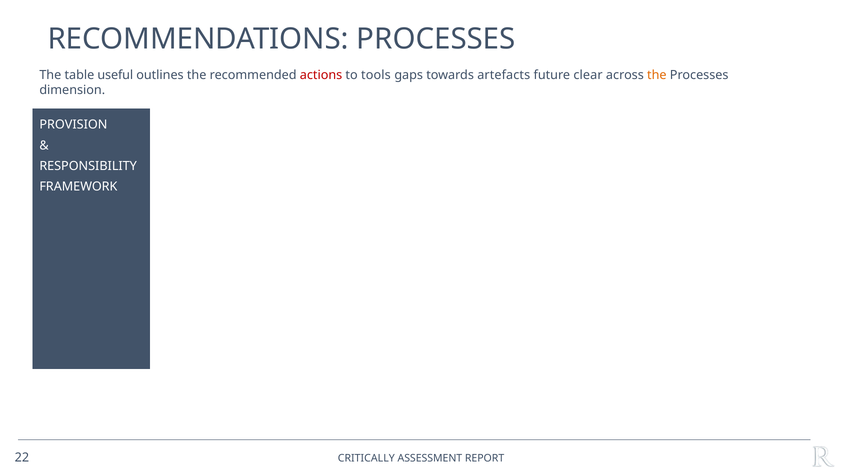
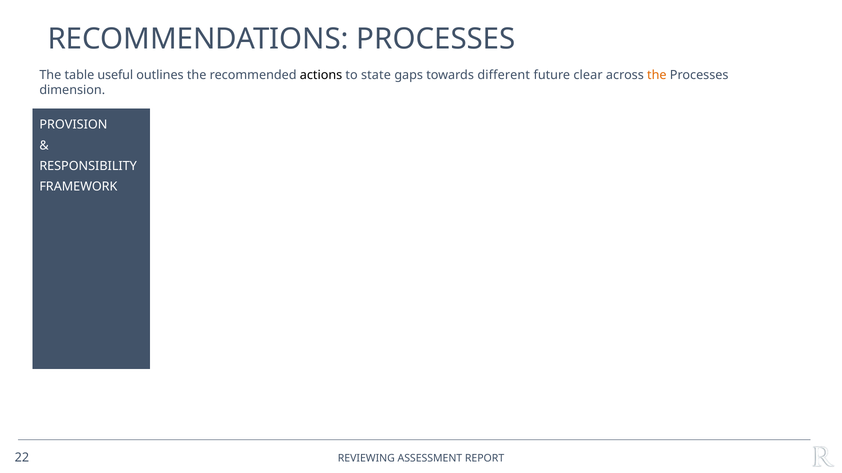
actions colour: red -> black
tools: tools -> state
artefacts: artefacts -> different
CRITICALLY: CRITICALLY -> REVIEWING
